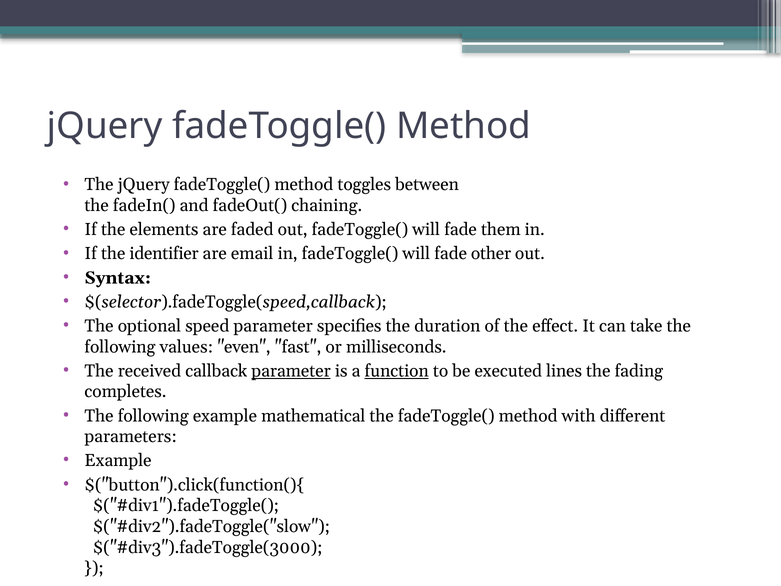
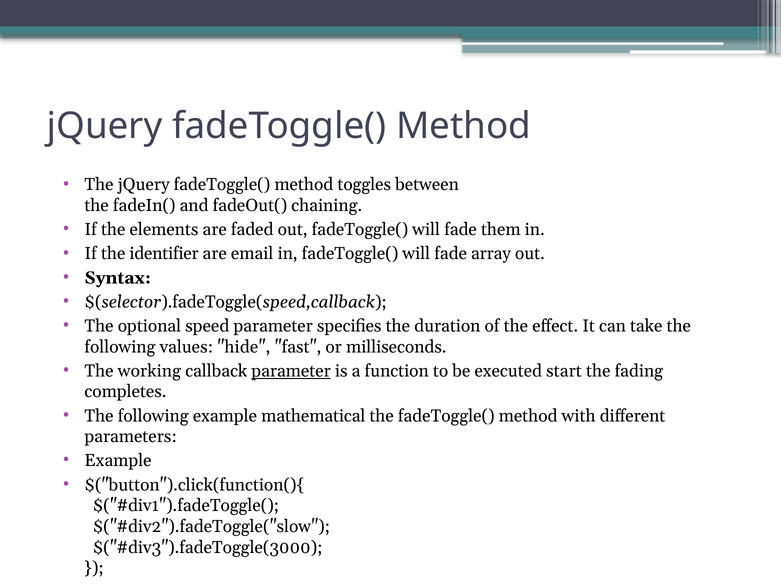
other: other -> array
even: even -> hide
received: received -> working
function underline: present -> none
lines: lines -> start
